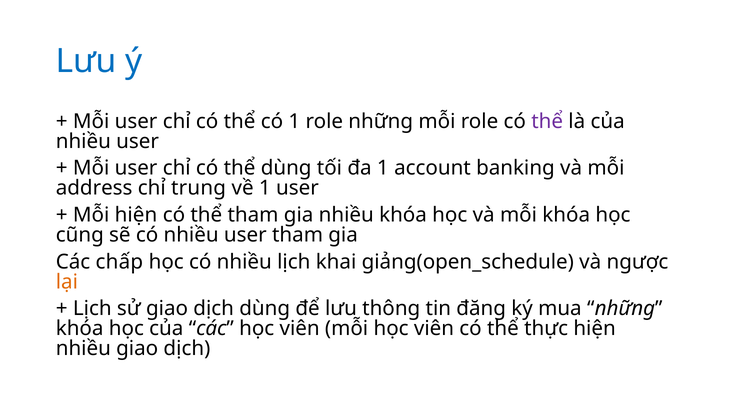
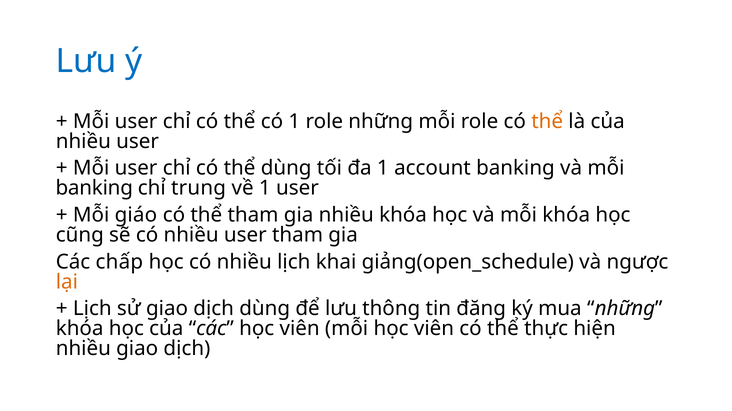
thể at (547, 122) colour: purple -> orange
address at (94, 189): address -> banking
Mỗi hiện: hiện -> giáo
